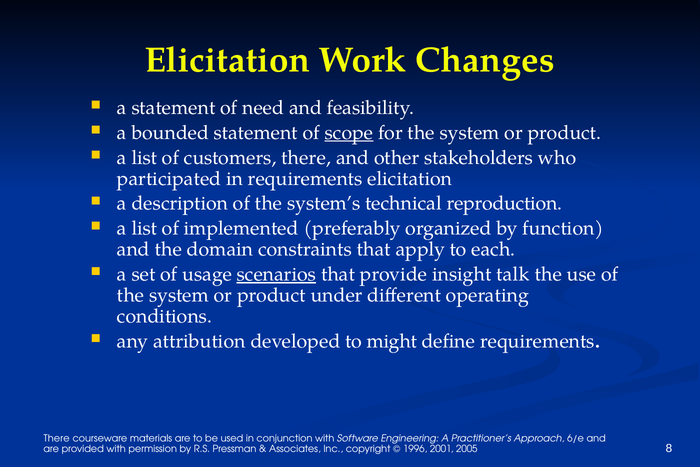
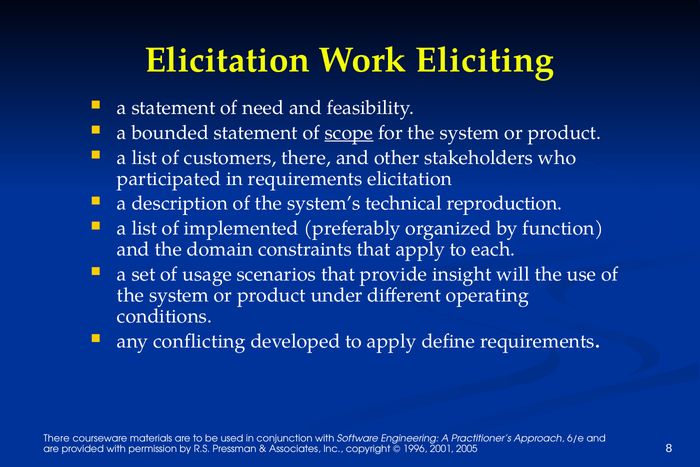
Changes: Changes -> Eliciting
scenarios underline: present -> none
talk: talk -> will
attribution: attribution -> conflicting
to might: might -> apply
